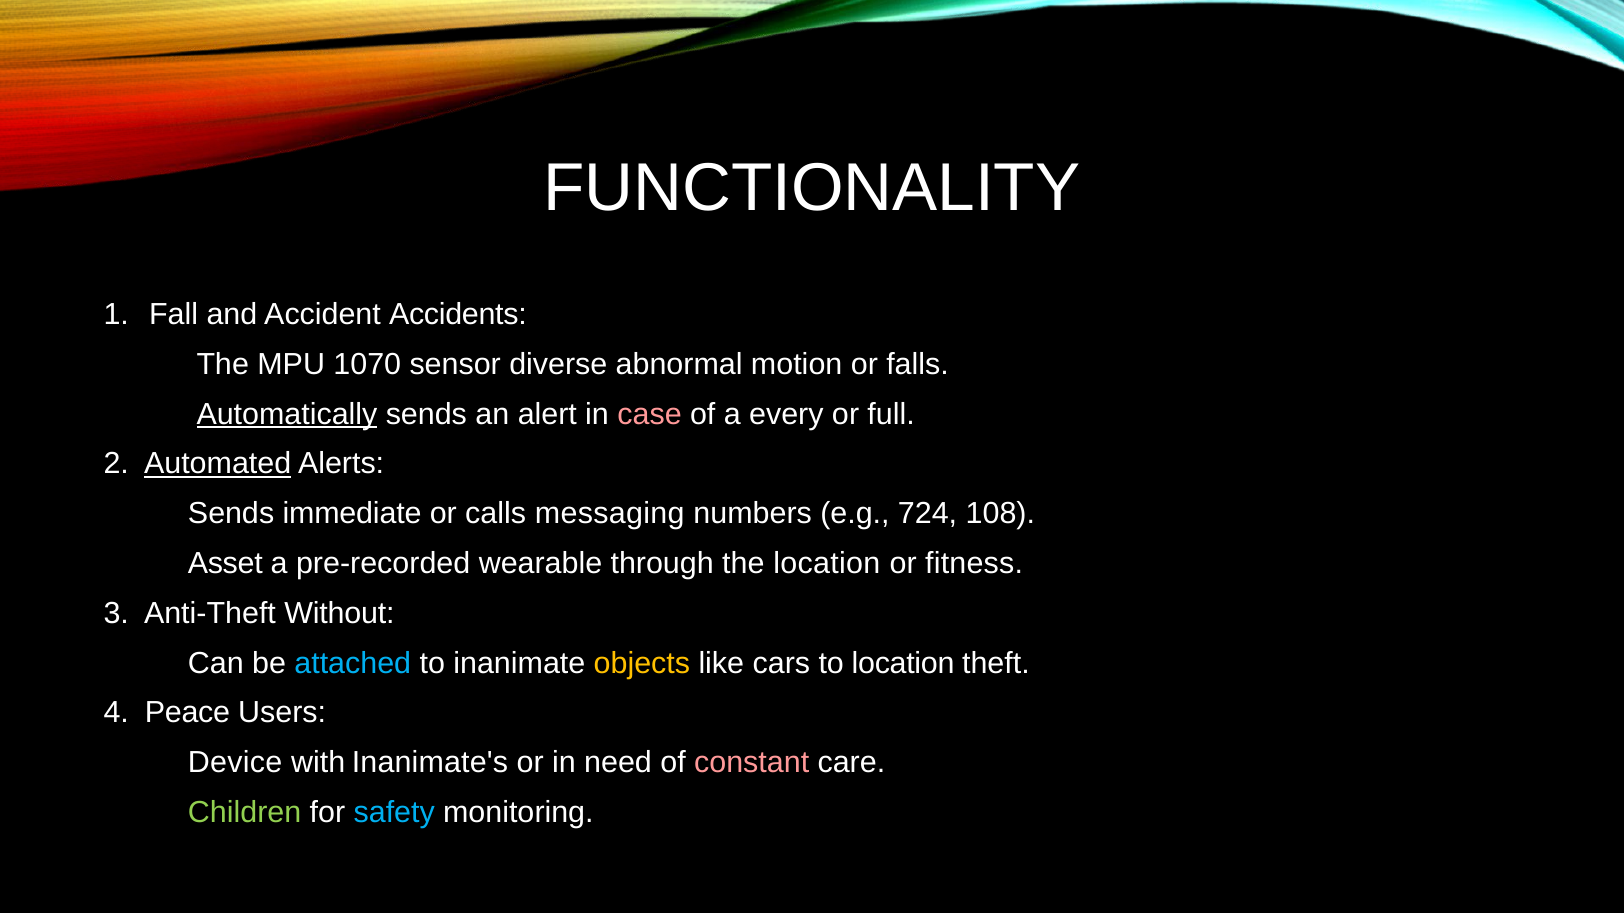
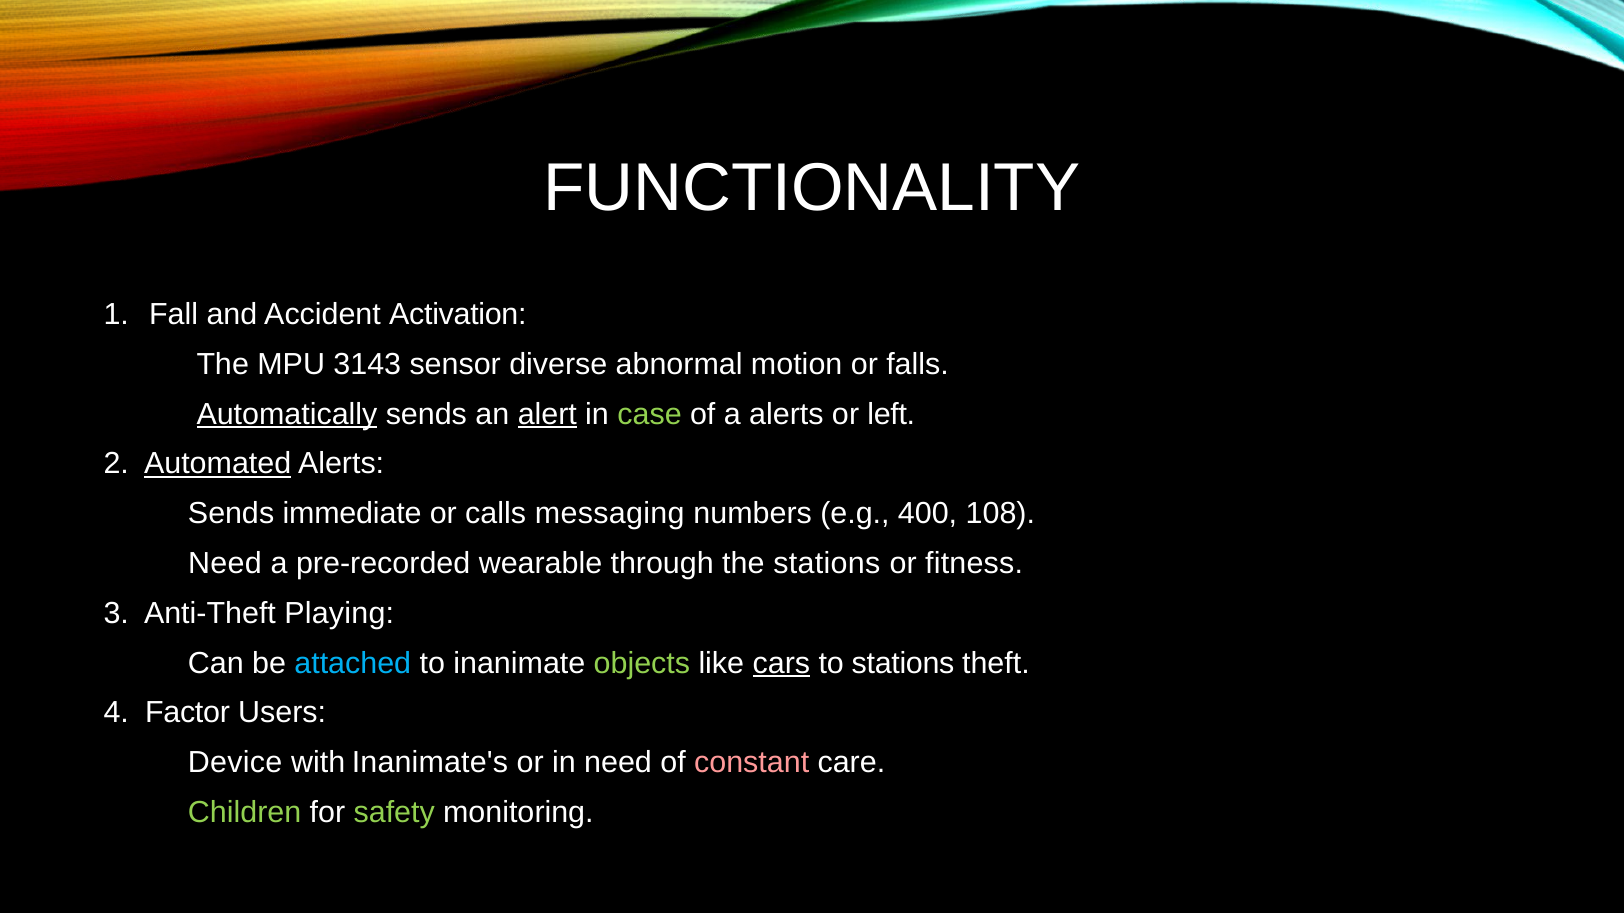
Accidents: Accidents -> Activation
1070: 1070 -> 3143
alert underline: none -> present
case colour: pink -> light green
a every: every -> alerts
full: full -> left
724: 724 -> 400
Asset at (225, 564): Asset -> Need
the location: location -> stations
Without: Without -> Playing
objects colour: yellow -> light green
cars underline: none -> present
to location: location -> stations
Peace: Peace -> Factor
safety colour: light blue -> light green
